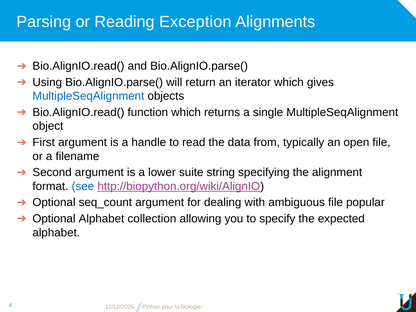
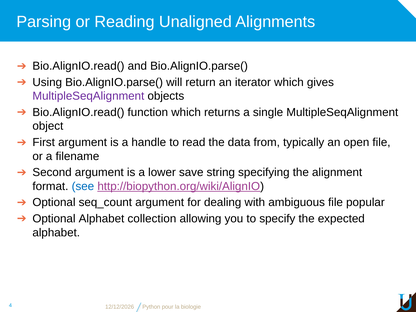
Exception: Exception -> Unaligned
MultipleSeqAlignment at (88, 96) colour: blue -> purple
suite: suite -> save
